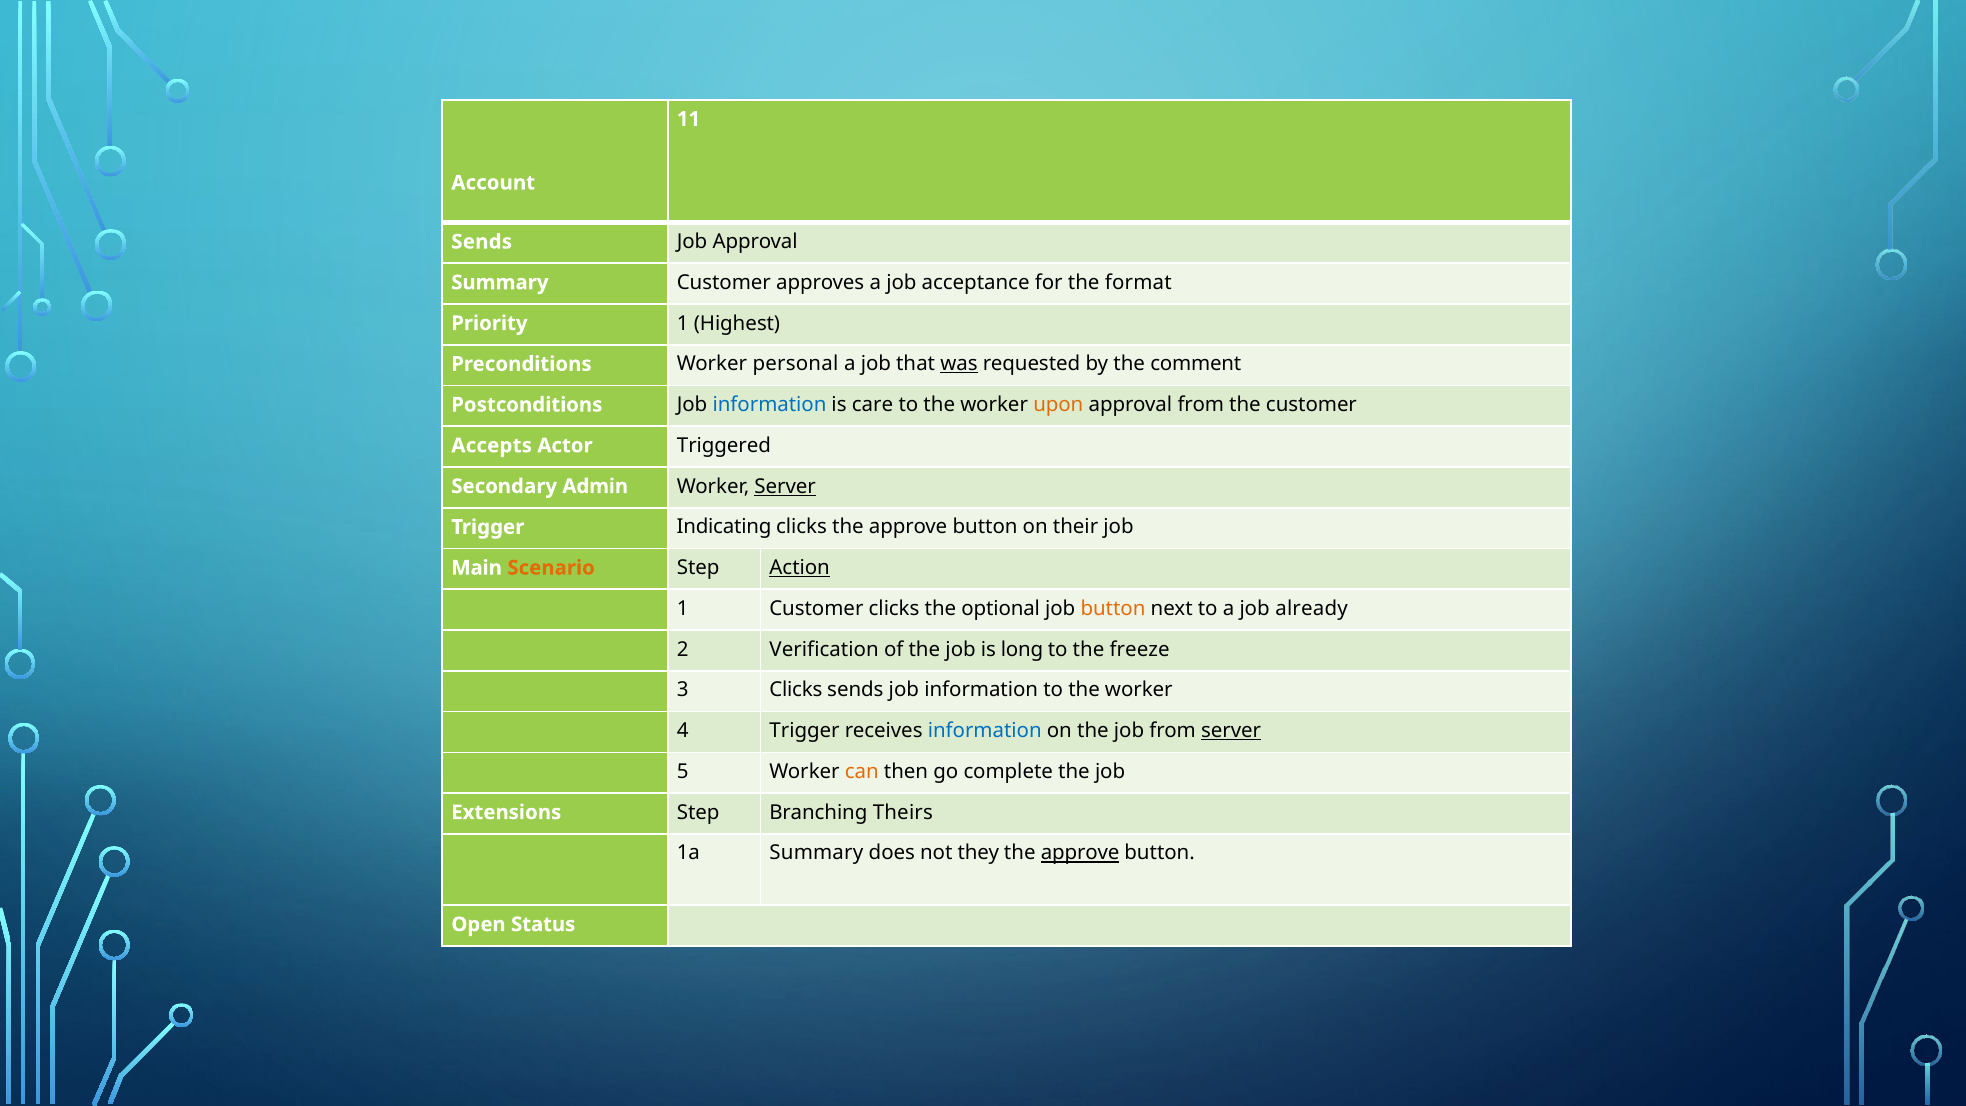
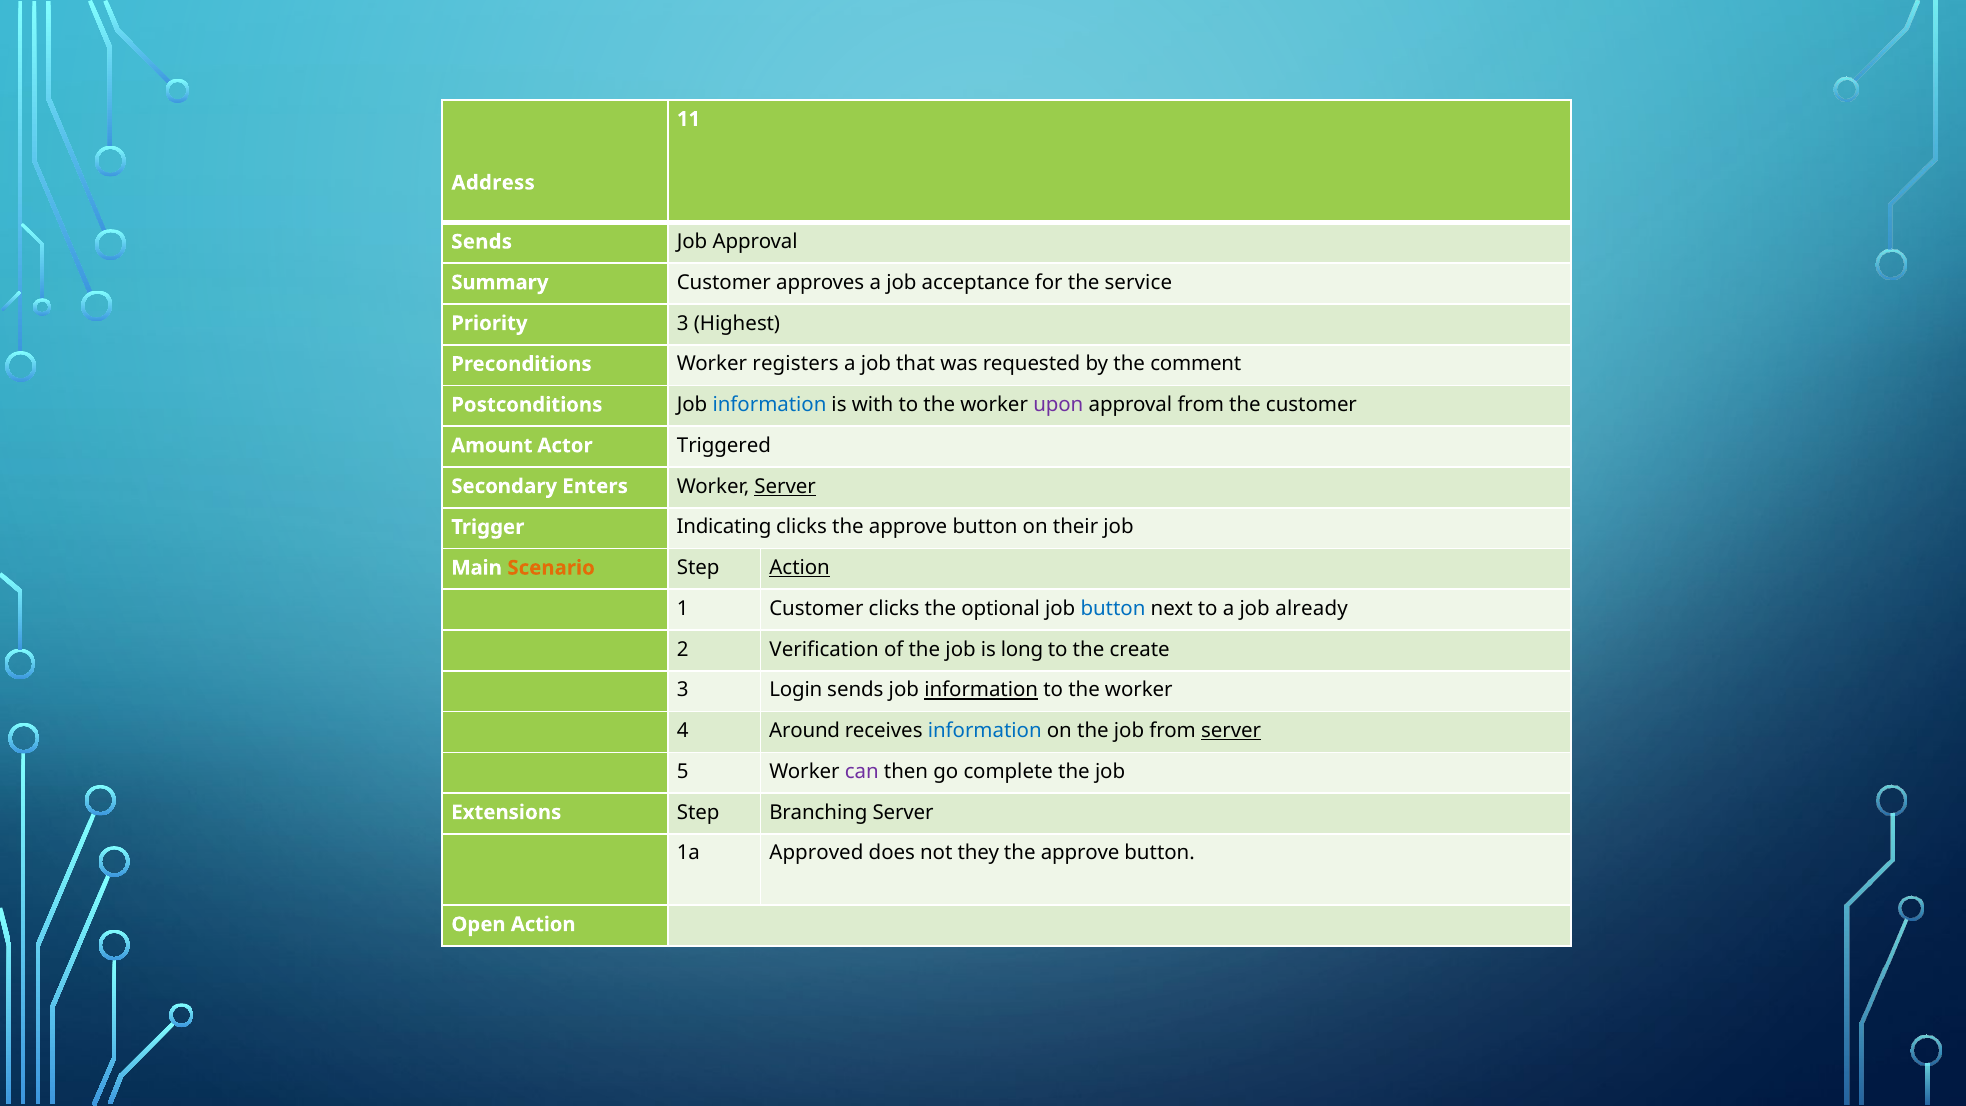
Account: Account -> Address
format: format -> service
Priority 1: 1 -> 3
personal: personal -> registers
was underline: present -> none
care: care -> with
upon colour: orange -> purple
Accepts: Accepts -> Amount
Admin: Admin -> Enters
button at (1113, 609) colour: orange -> blue
freeze: freeze -> create
3 Clicks: Clicks -> Login
information at (981, 690) underline: none -> present
4 Trigger: Trigger -> Around
can colour: orange -> purple
Branching Theirs: Theirs -> Server
1a Summary: Summary -> Approved
approve at (1080, 853) underline: present -> none
Open Status: Status -> Action
